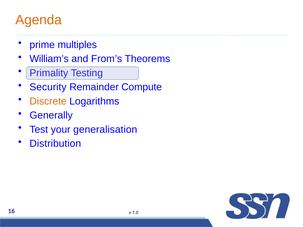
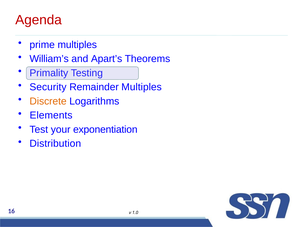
Agenda colour: orange -> red
From’s: From’s -> Apart’s
Remainder Compute: Compute -> Multiples
Generally: Generally -> Elements
generalisation: generalisation -> exponentiation
